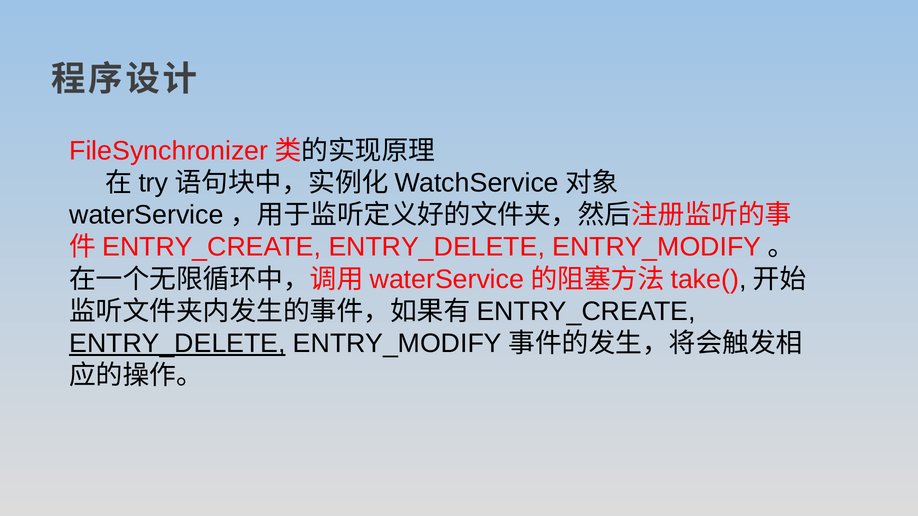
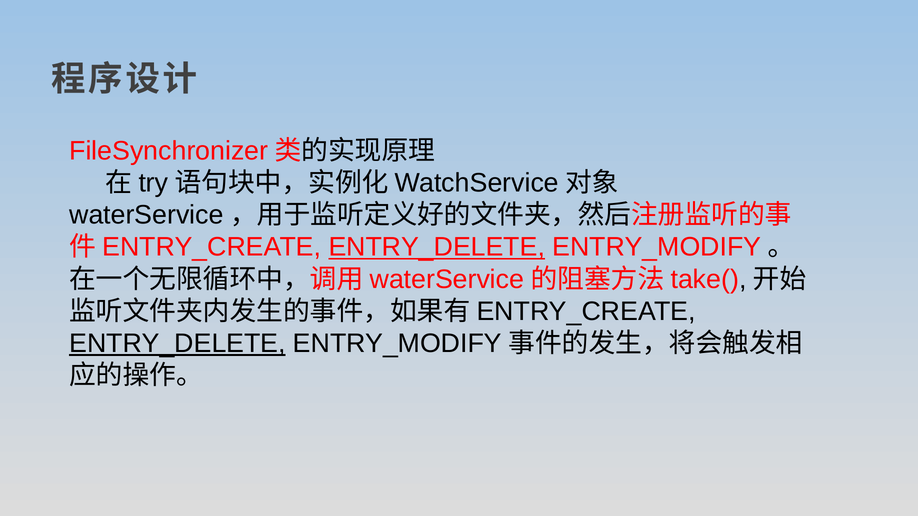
ENTRY_DELETE at (437, 247) underline: none -> present
